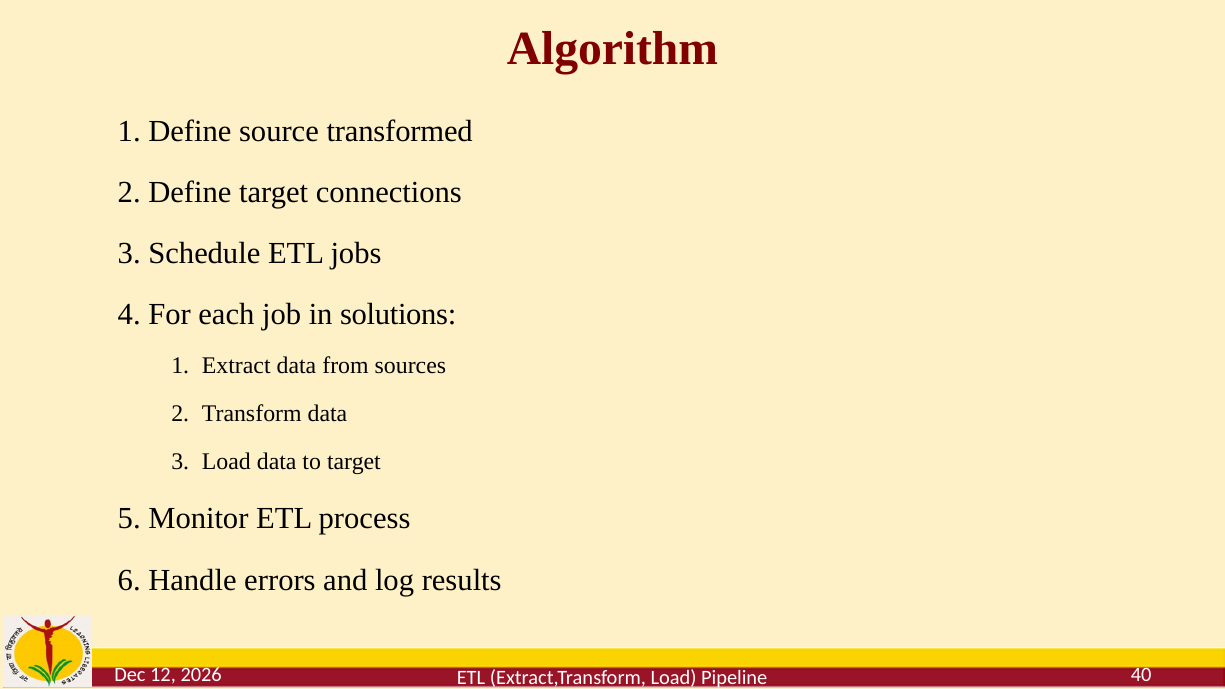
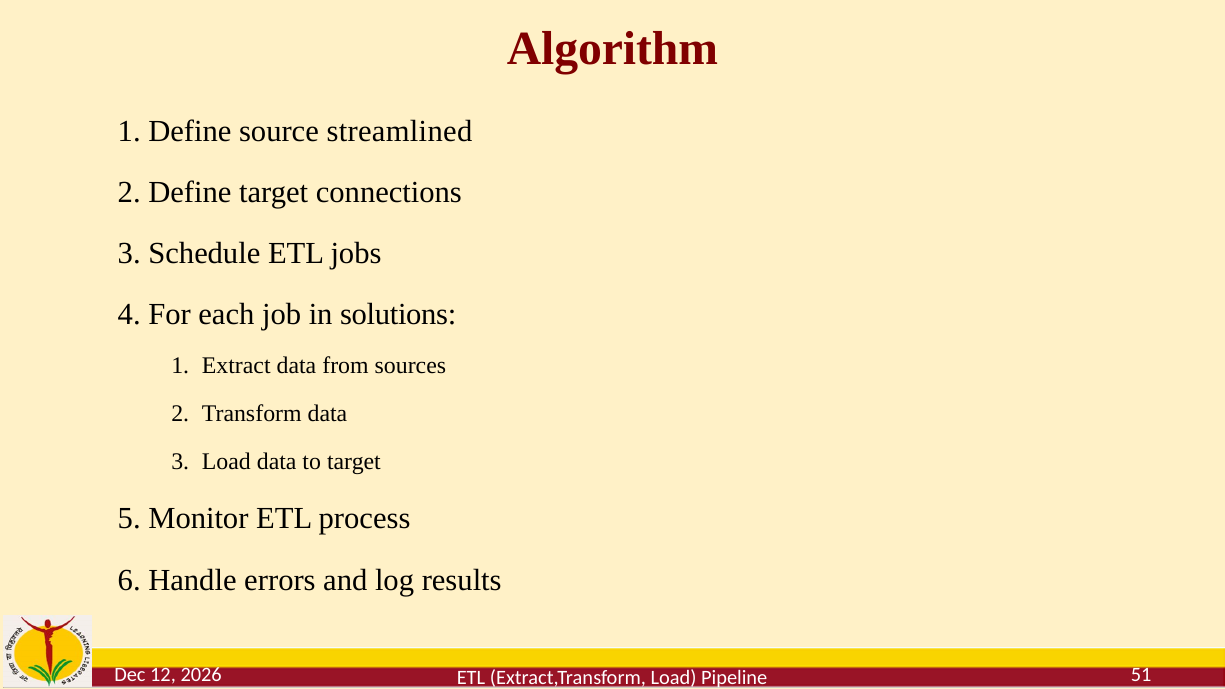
transformed: transformed -> streamlined
40: 40 -> 51
